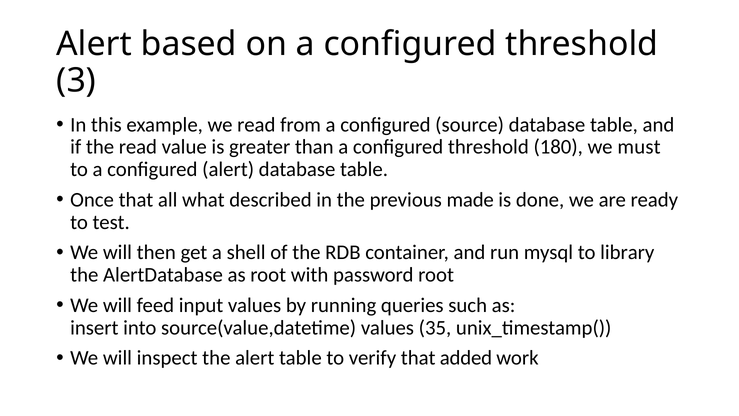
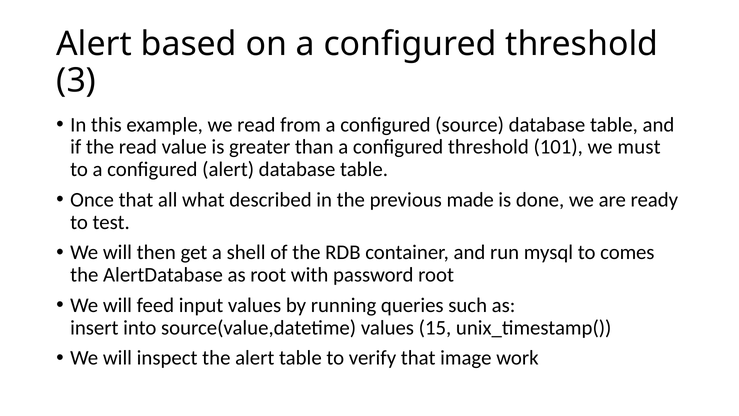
180: 180 -> 101
library: library -> comes
35: 35 -> 15
added: added -> image
